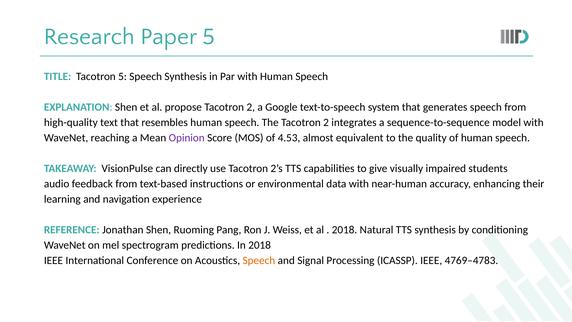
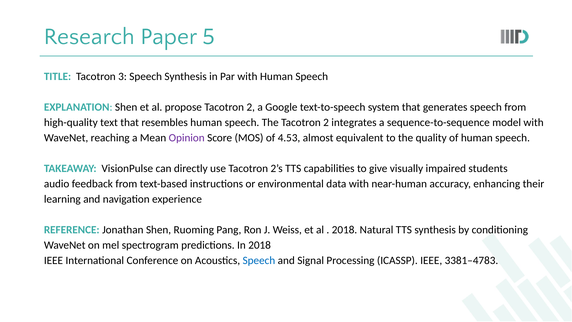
Tacotron 5: 5 -> 3
Speech at (259, 260) colour: orange -> blue
4769–4783: 4769–4783 -> 3381–4783
